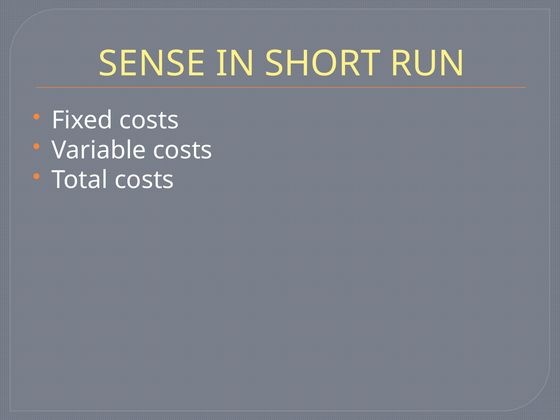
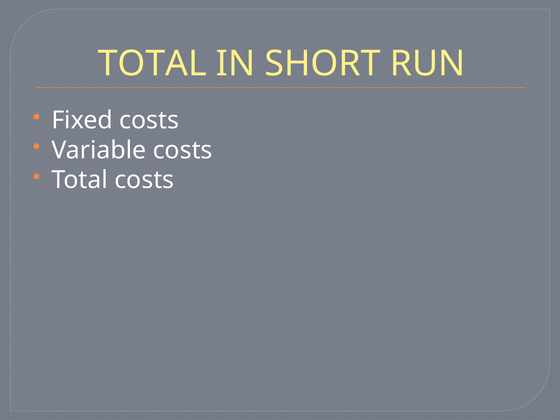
SENSE at (152, 64): SENSE -> TOTAL
